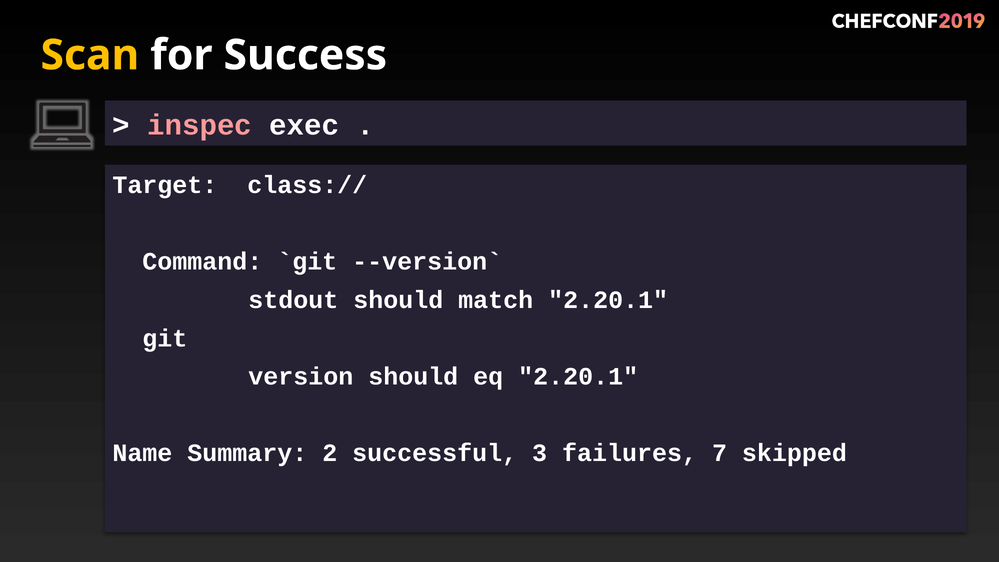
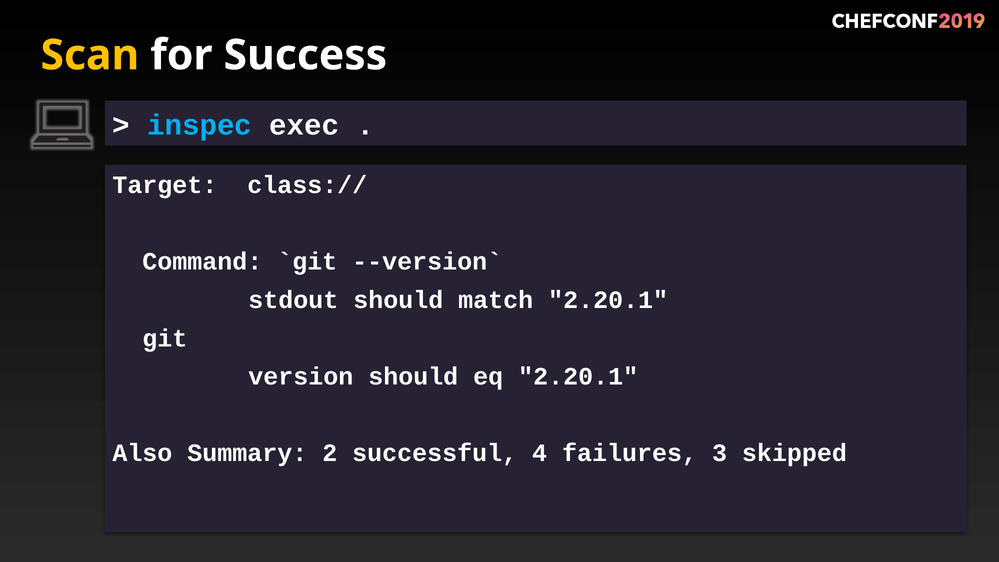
inspec colour: pink -> light blue
Name: Name -> Also
3: 3 -> 4
7: 7 -> 3
